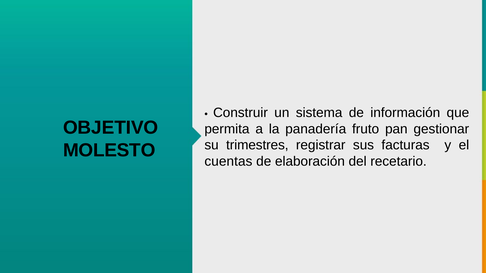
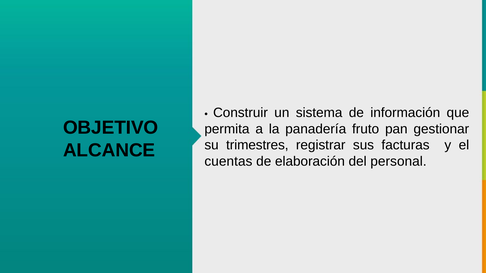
MOLESTO: MOLESTO -> ALCANCE
recetario: recetario -> personal
